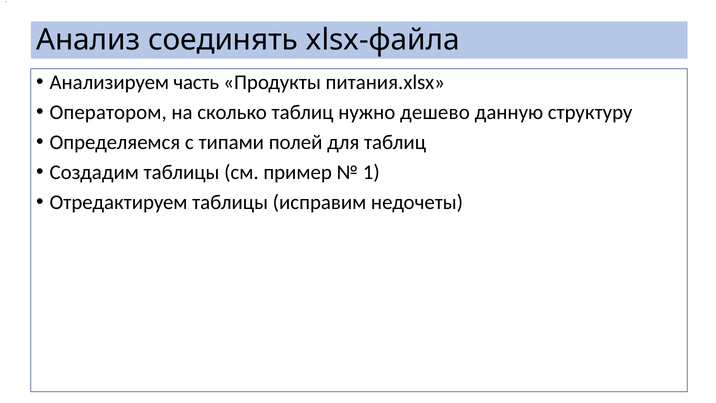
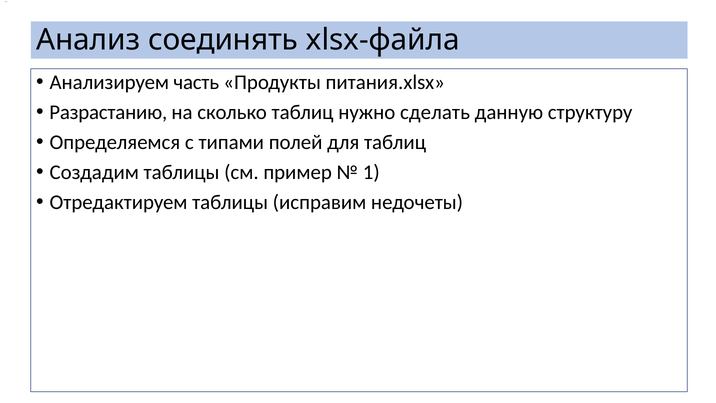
Оператором: Оператором -> Разрастанию
дешево: дешево -> сделать
